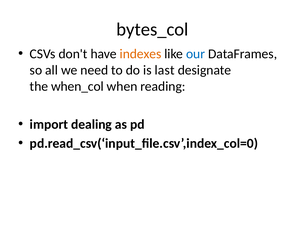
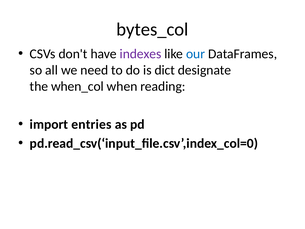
indexes colour: orange -> purple
last: last -> dict
dealing: dealing -> entries
